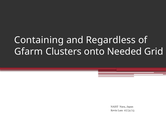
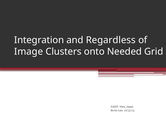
Containing: Containing -> Integration
Gfarm: Gfarm -> Image
